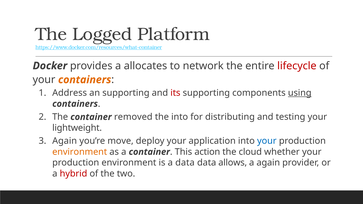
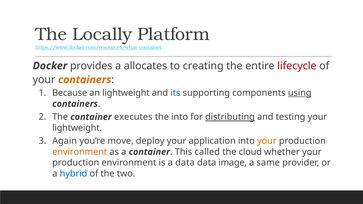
Logged: Logged -> Locally
network: network -> creating
Address: Address -> Because
an supporting: supporting -> lightweight
its colour: red -> blue
removed: removed -> executes
distributing underline: none -> present
your at (267, 141) colour: blue -> orange
action: action -> called
allows: allows -> image
a again: again -> same
hybrid colour: red -> blue
